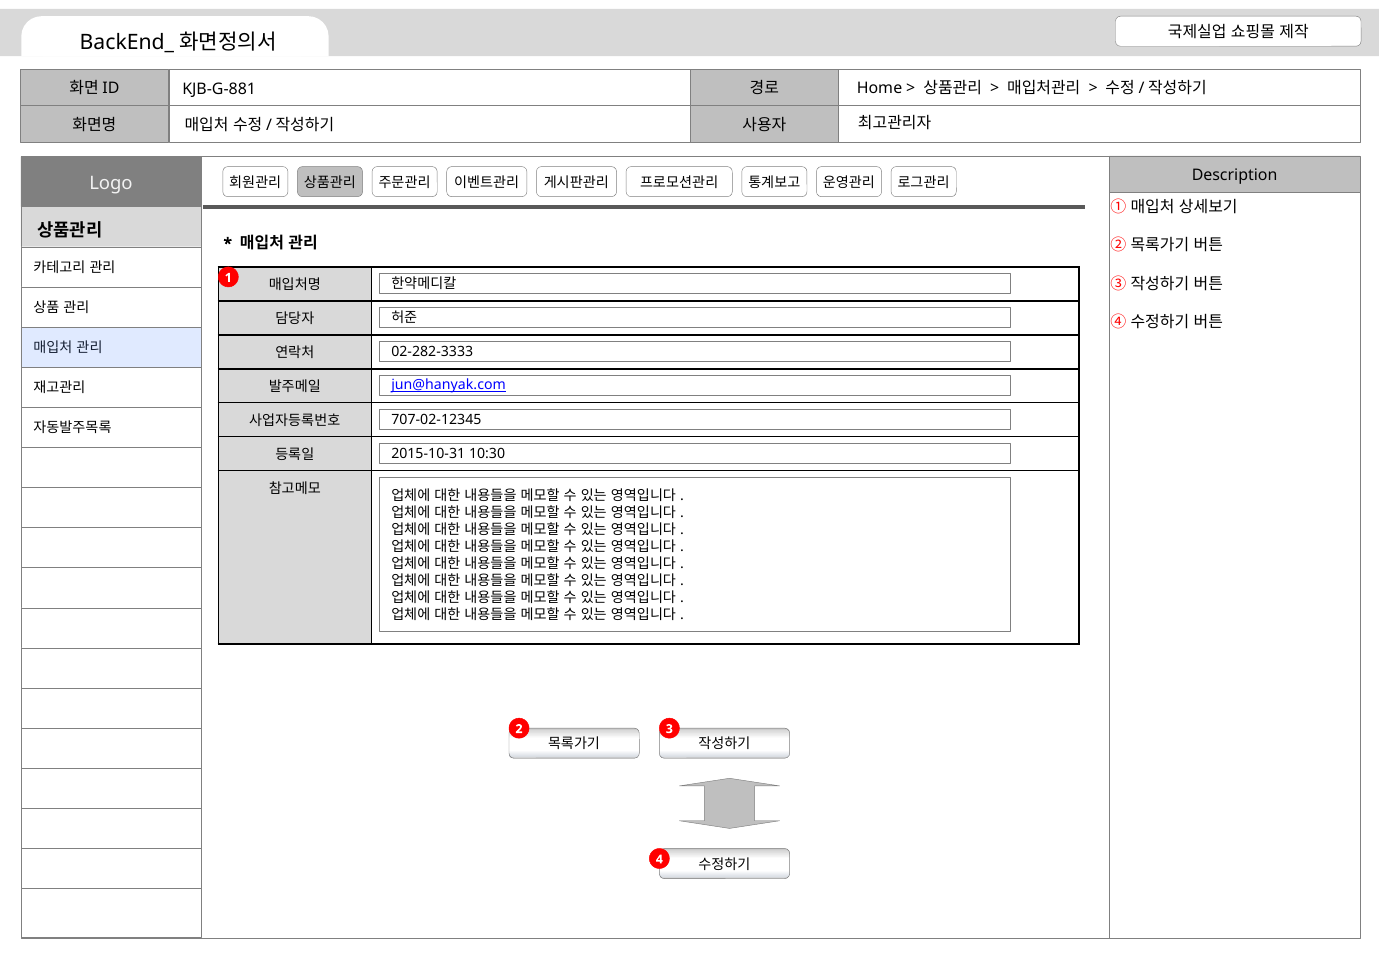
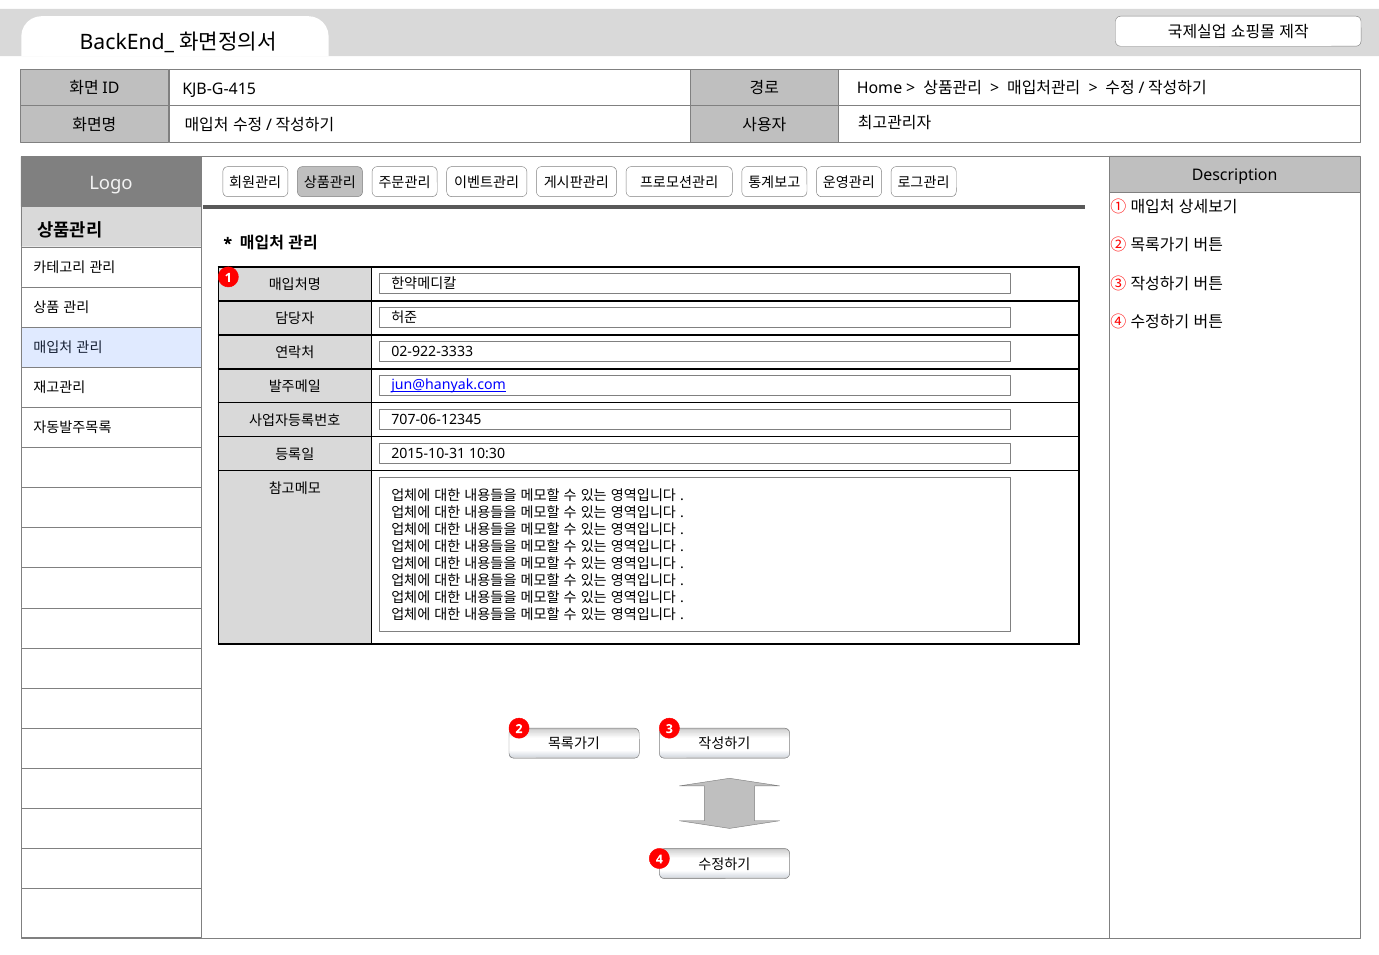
KJB-G-881: KJB-G-881 -> KJB-G-415
02-282-3333: 02-282-3333 -> 02-922-3333
707-02-12345: 707-02-12345 -> 707-06-12345
